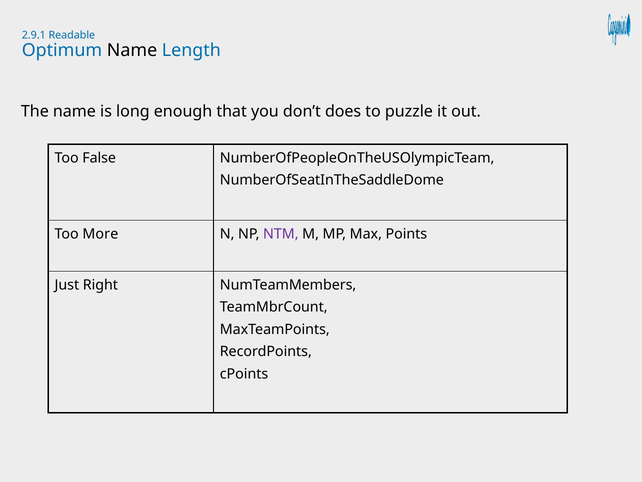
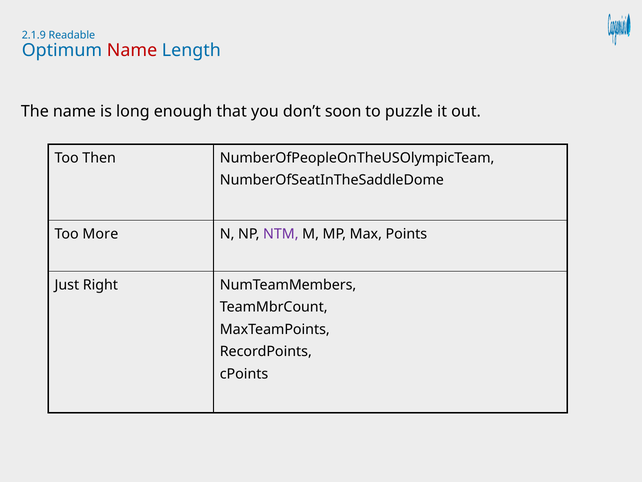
2.9.1: 2.9.1 -> 2.1.9
Name at (132, 50) colour: black -> red
does: does -> soon
False: False -> Then
